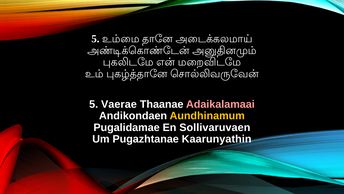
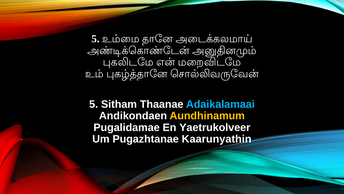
Vaerae: Vaerae -> Sitham
Adaikalamaai colour: pink -> light blue
Sollivaruvaen: Sollivaruvaen -> Yaetrukolveer
